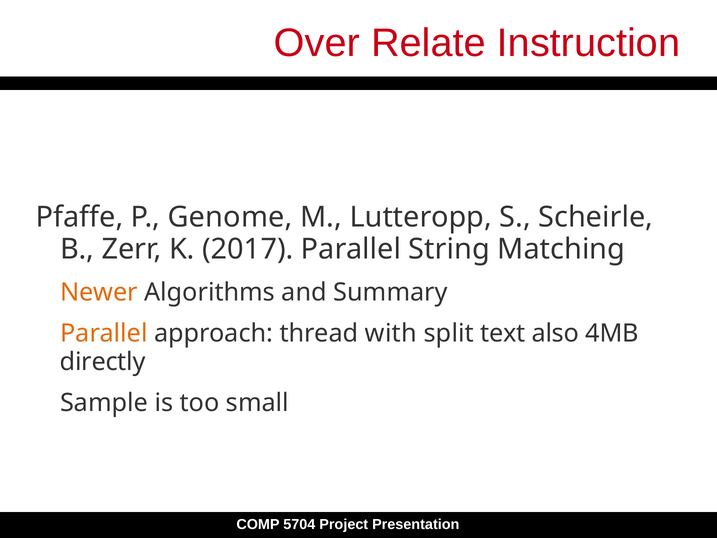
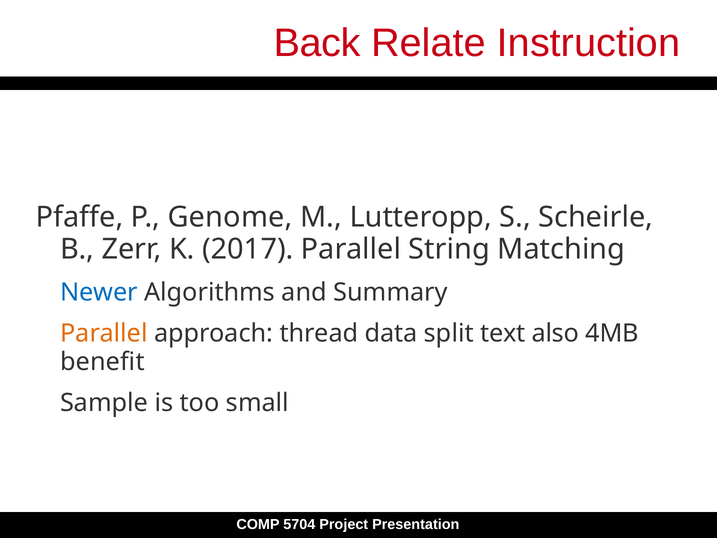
Over: Over -> Back
Newer colour: orange -> blue
with: with -> data
directly: directly -> benefit
